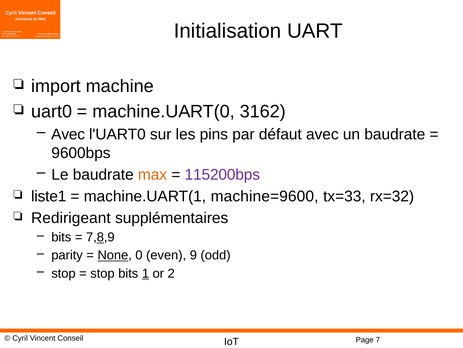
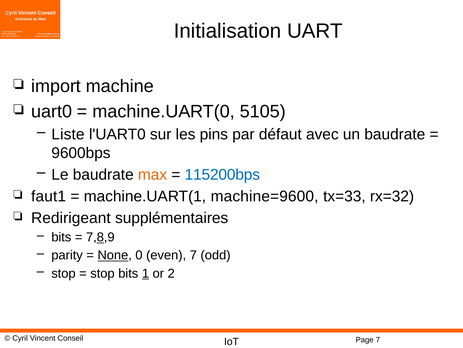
3162: 3162 -> 5105
Avec at (68, 134): Avec -> Liste
115200bps colour: purple -> blue
liste1: liste1 -> faut1
even 9: 9 -> 7
